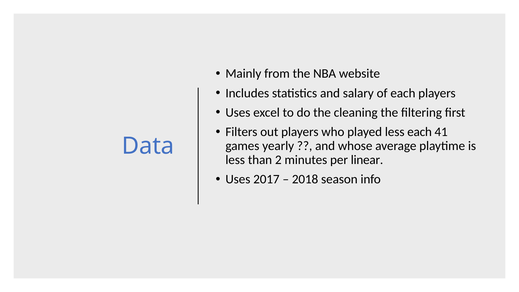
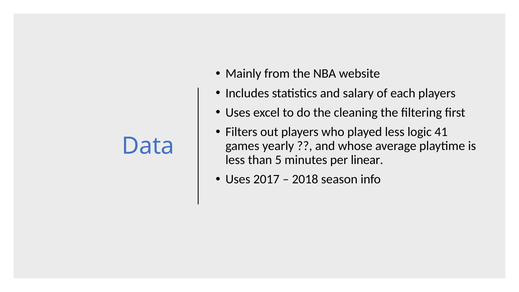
less each: each -> logic
2: 2 -> 5
